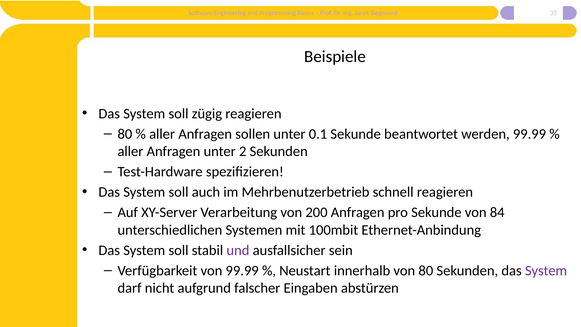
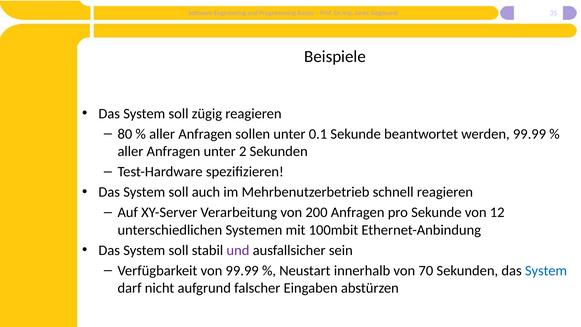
84: 84 -> 12
von 80: 80 -> 70
System at (546, 270) colour: purple -> blue
